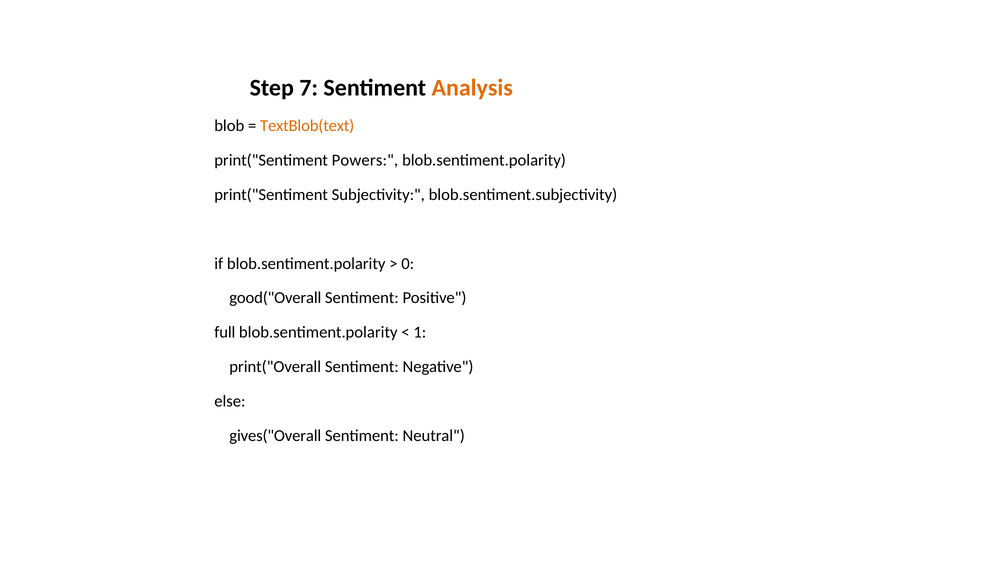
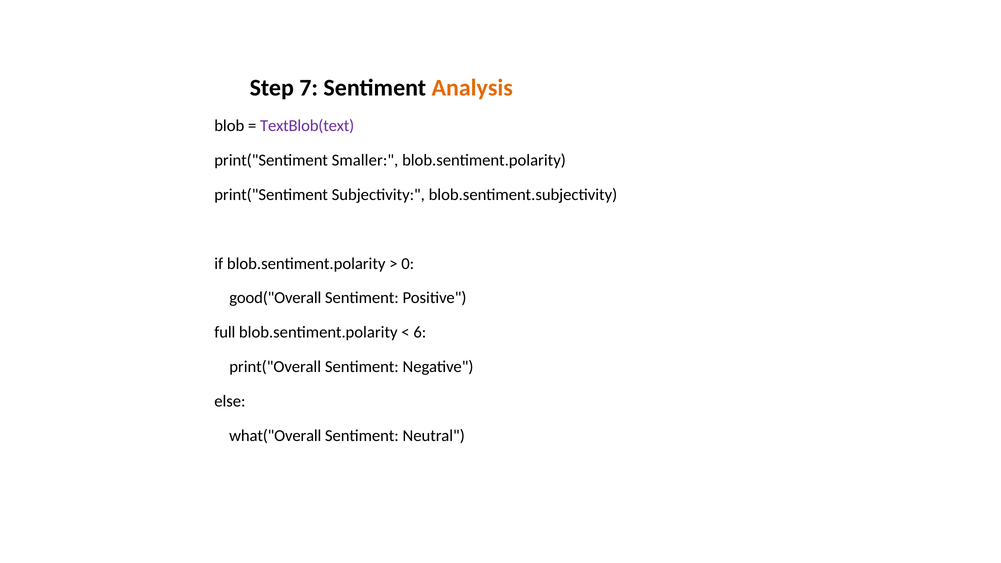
TextBlob(text colour: orange -> purple
Powers: Powers -> Smaller
1: 1 -> 6
gives("Overall: gives("Overall -> what("Overall
